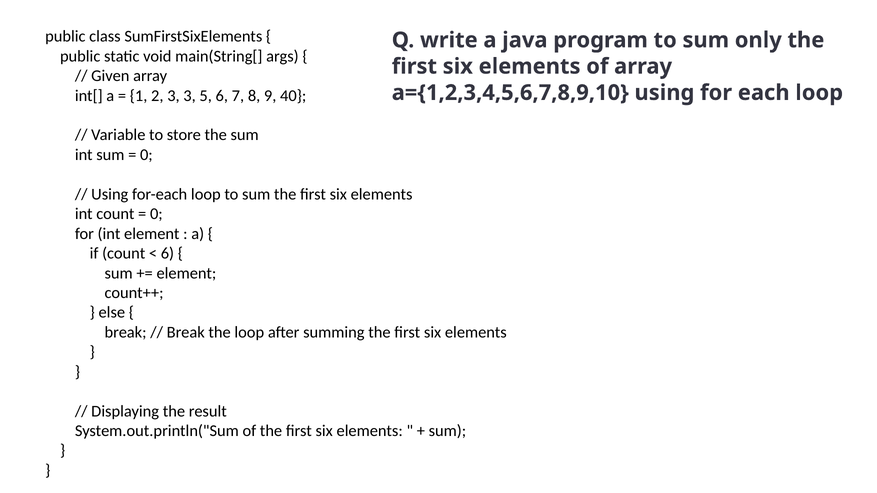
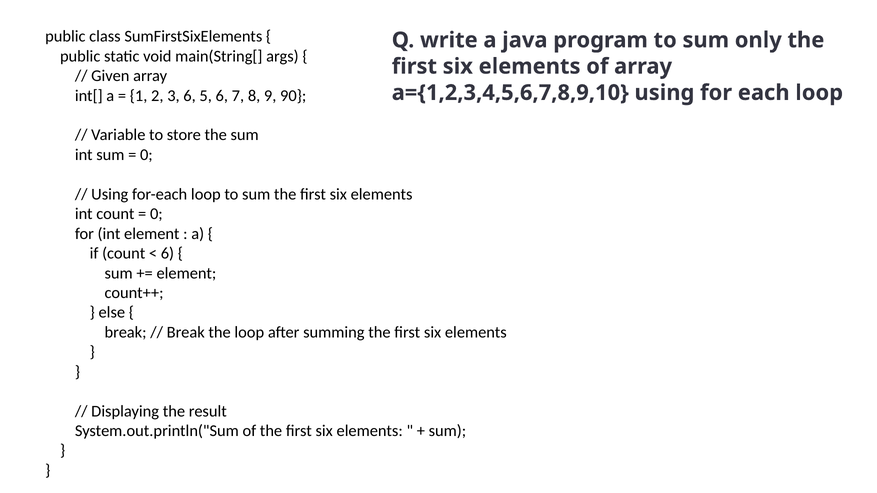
3 3: 3 -> 6
40: 40 -> 90
